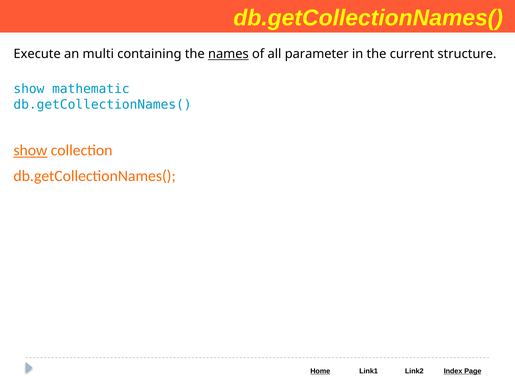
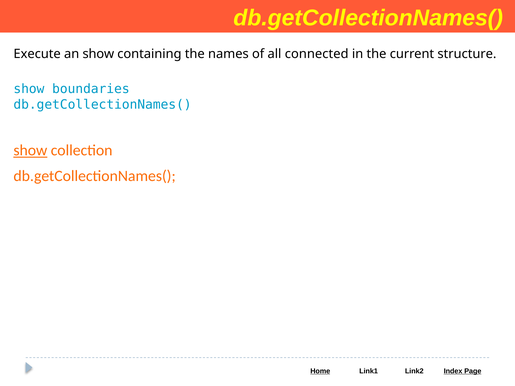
an multi: multi -> show
names underline: present -> none
parameter: parameter -> connected
mathematic: mathematic -> boundaries
